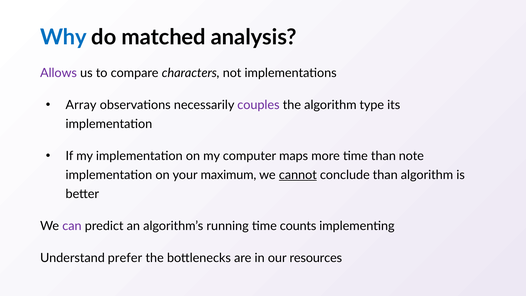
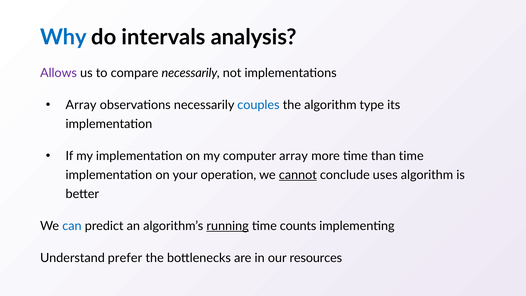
matched: matched -> intervals
compare characters: characters -> necessarily
couples colour: purple -> blue
computer maps: maps -> array
than note: note -> time
maximum: maximum -> operation
conclude than: than -> uses
can colour: purple -> blue
running underline: none -> present
